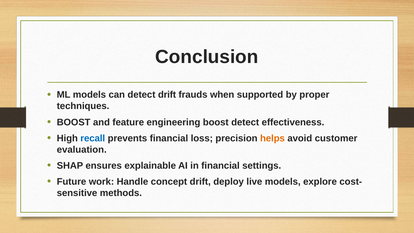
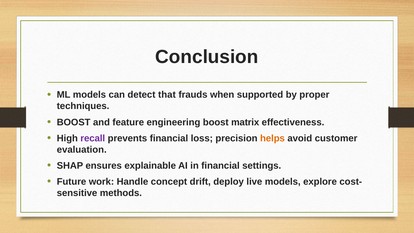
detect drift: drift -> that
boost detect: detect -> matrix
recall colour: blue -> purple
